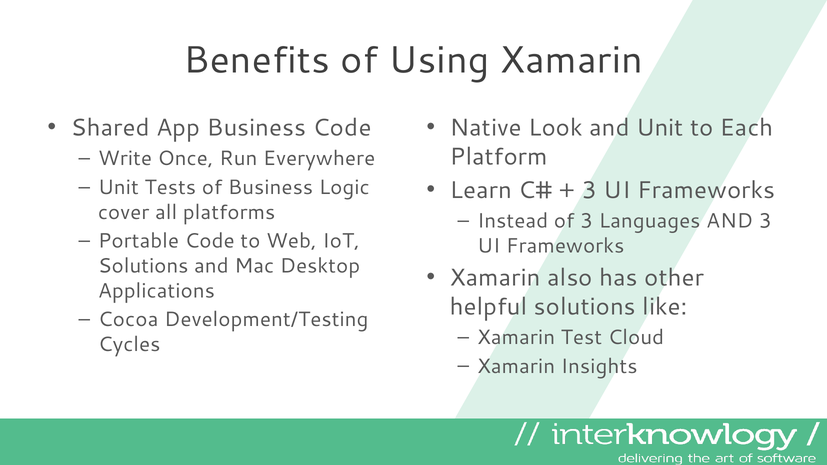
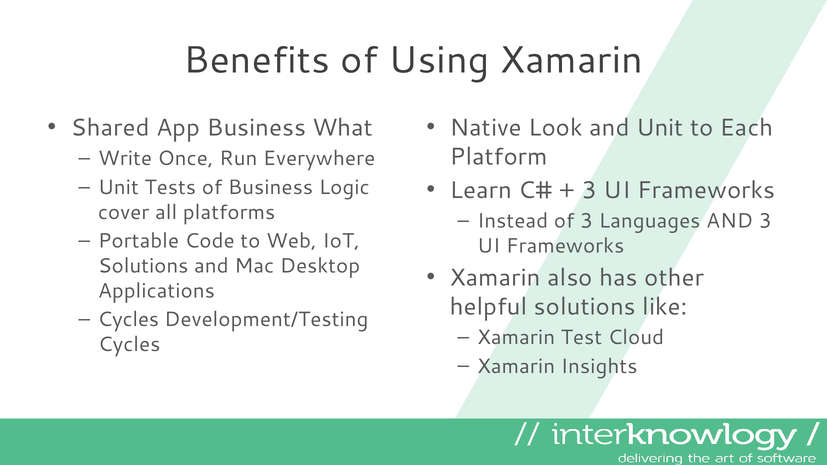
Business Code: Code -> What
Cocoa at (128, 320): Cocoa -> Cycles
